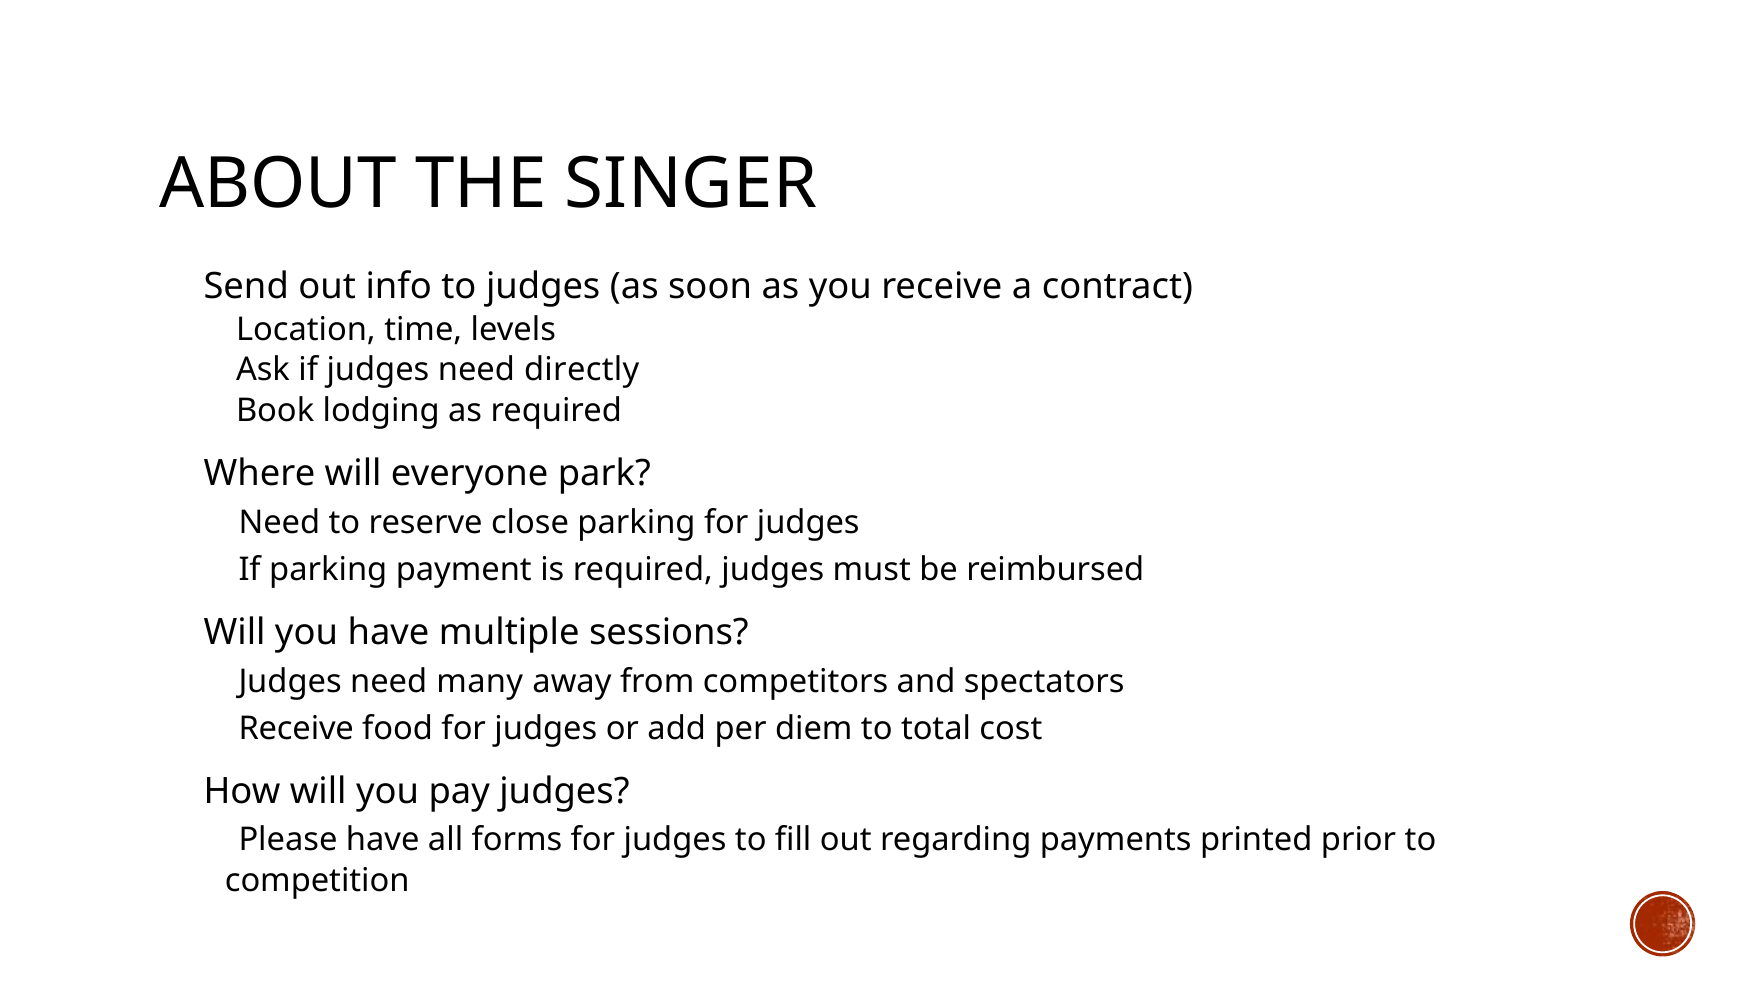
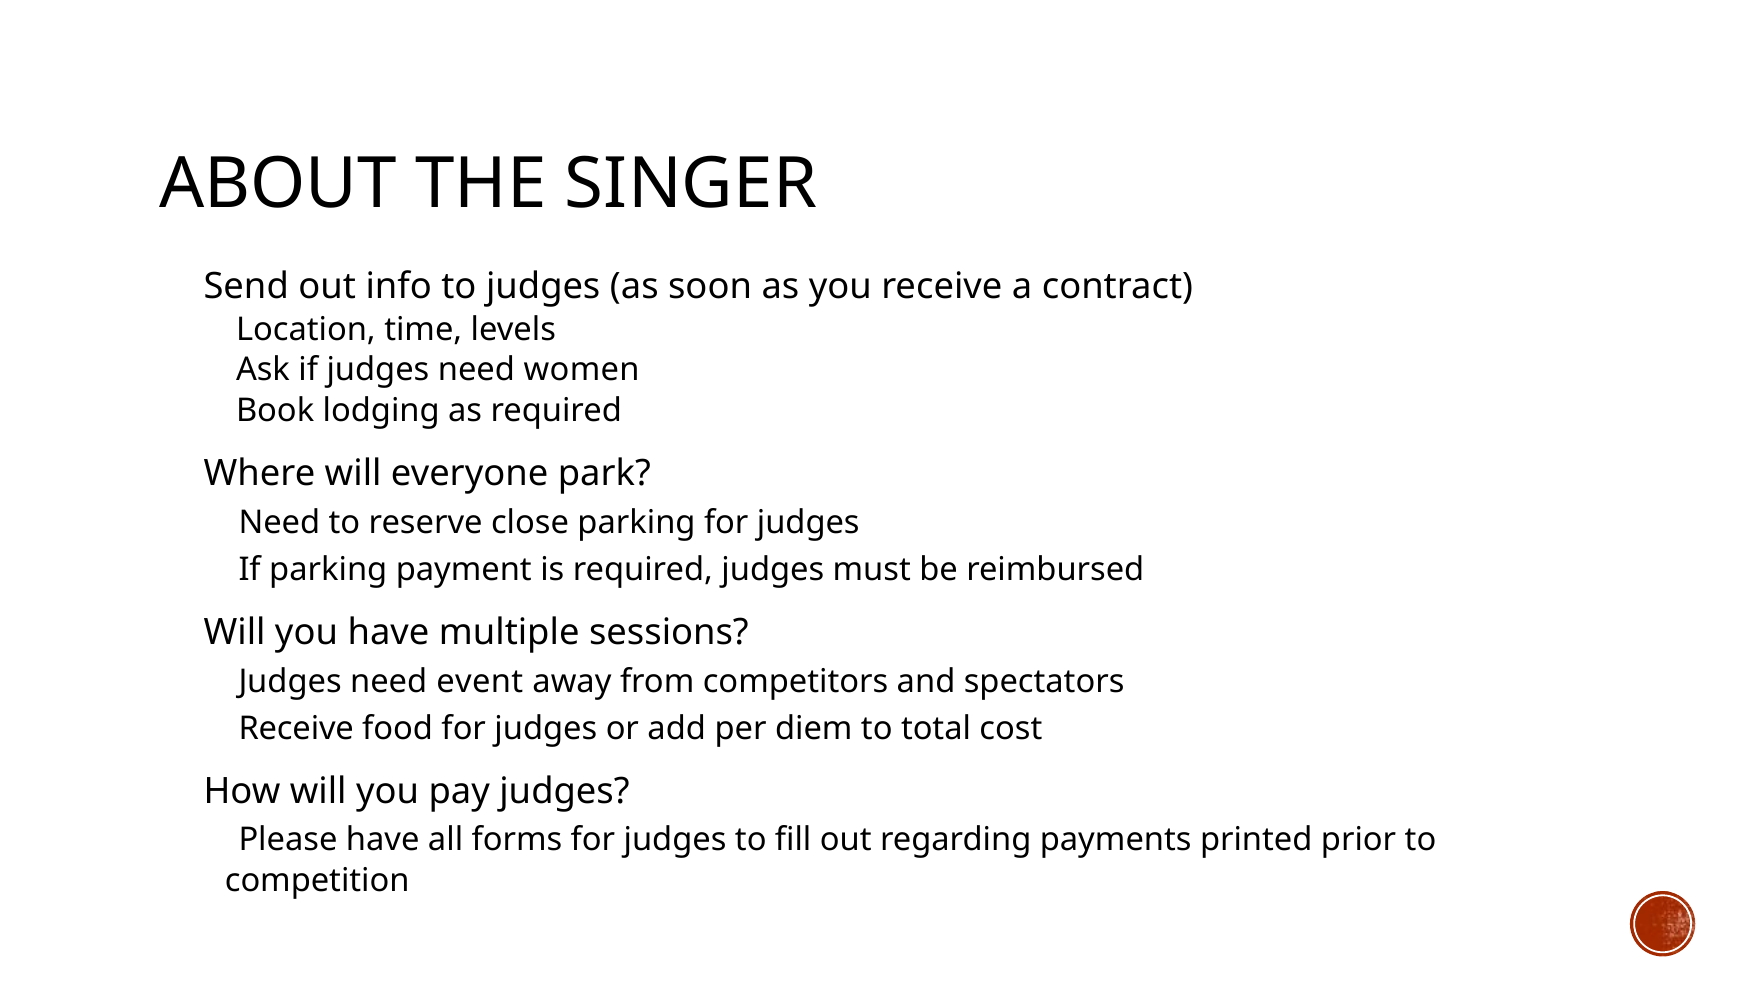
directly: directly -> women
many: many -> event
